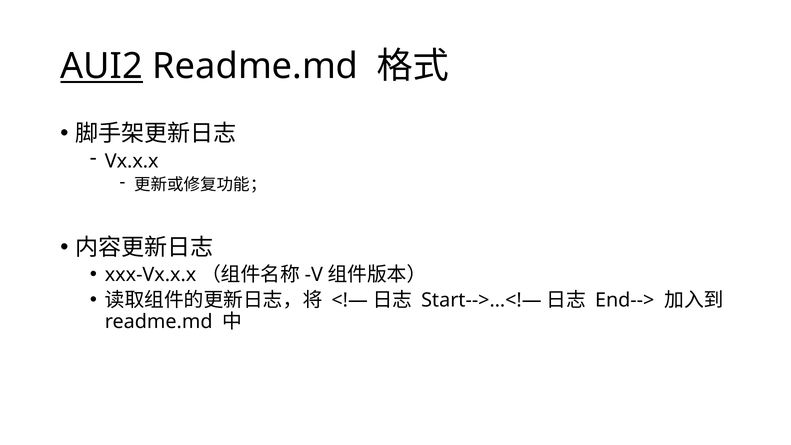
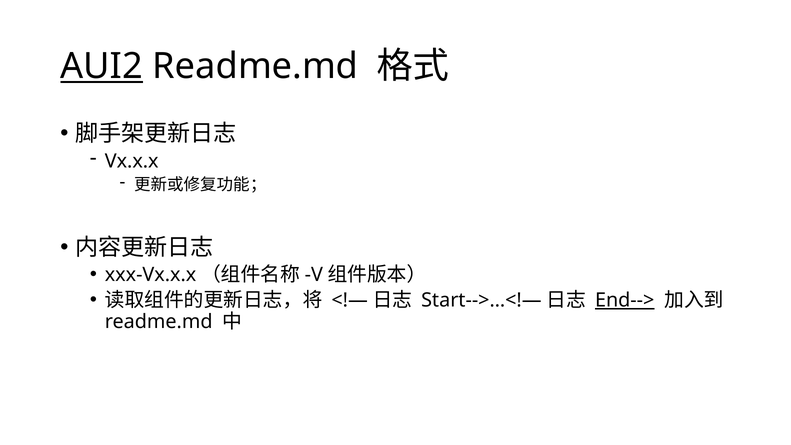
End--> underline: none -> present
